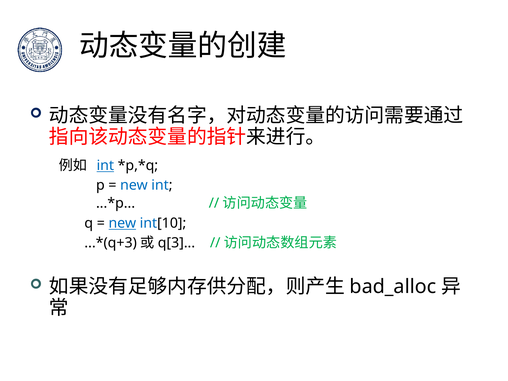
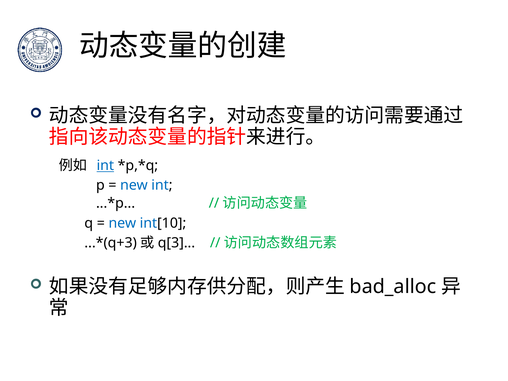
new at (122, 223) underline: present -> none
